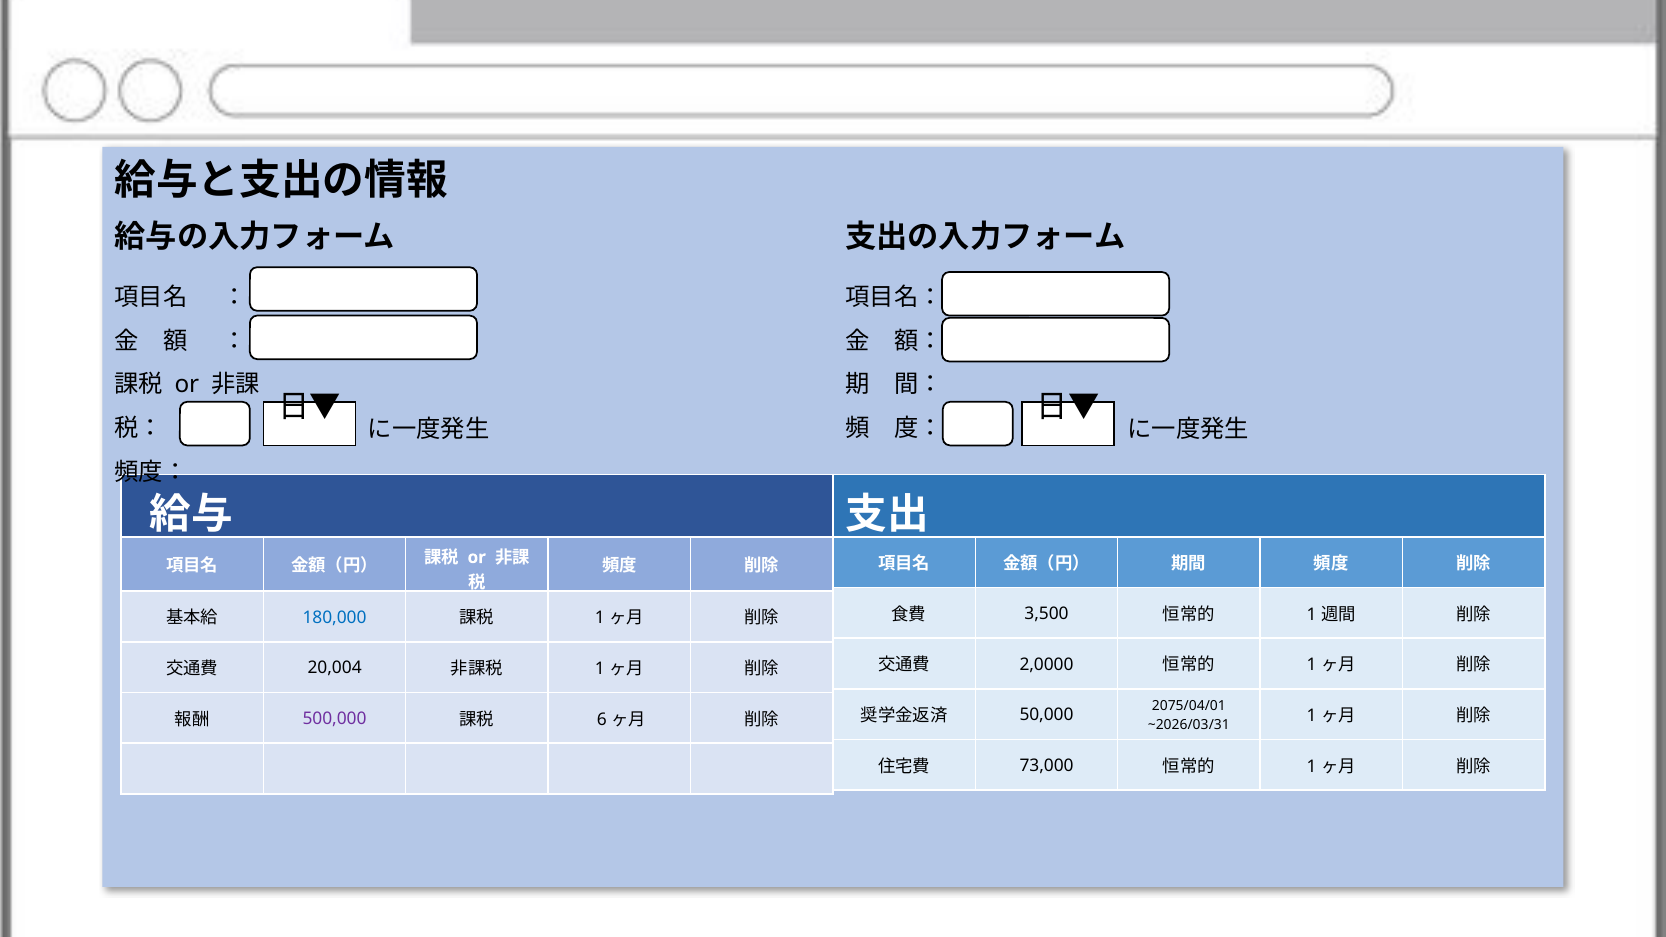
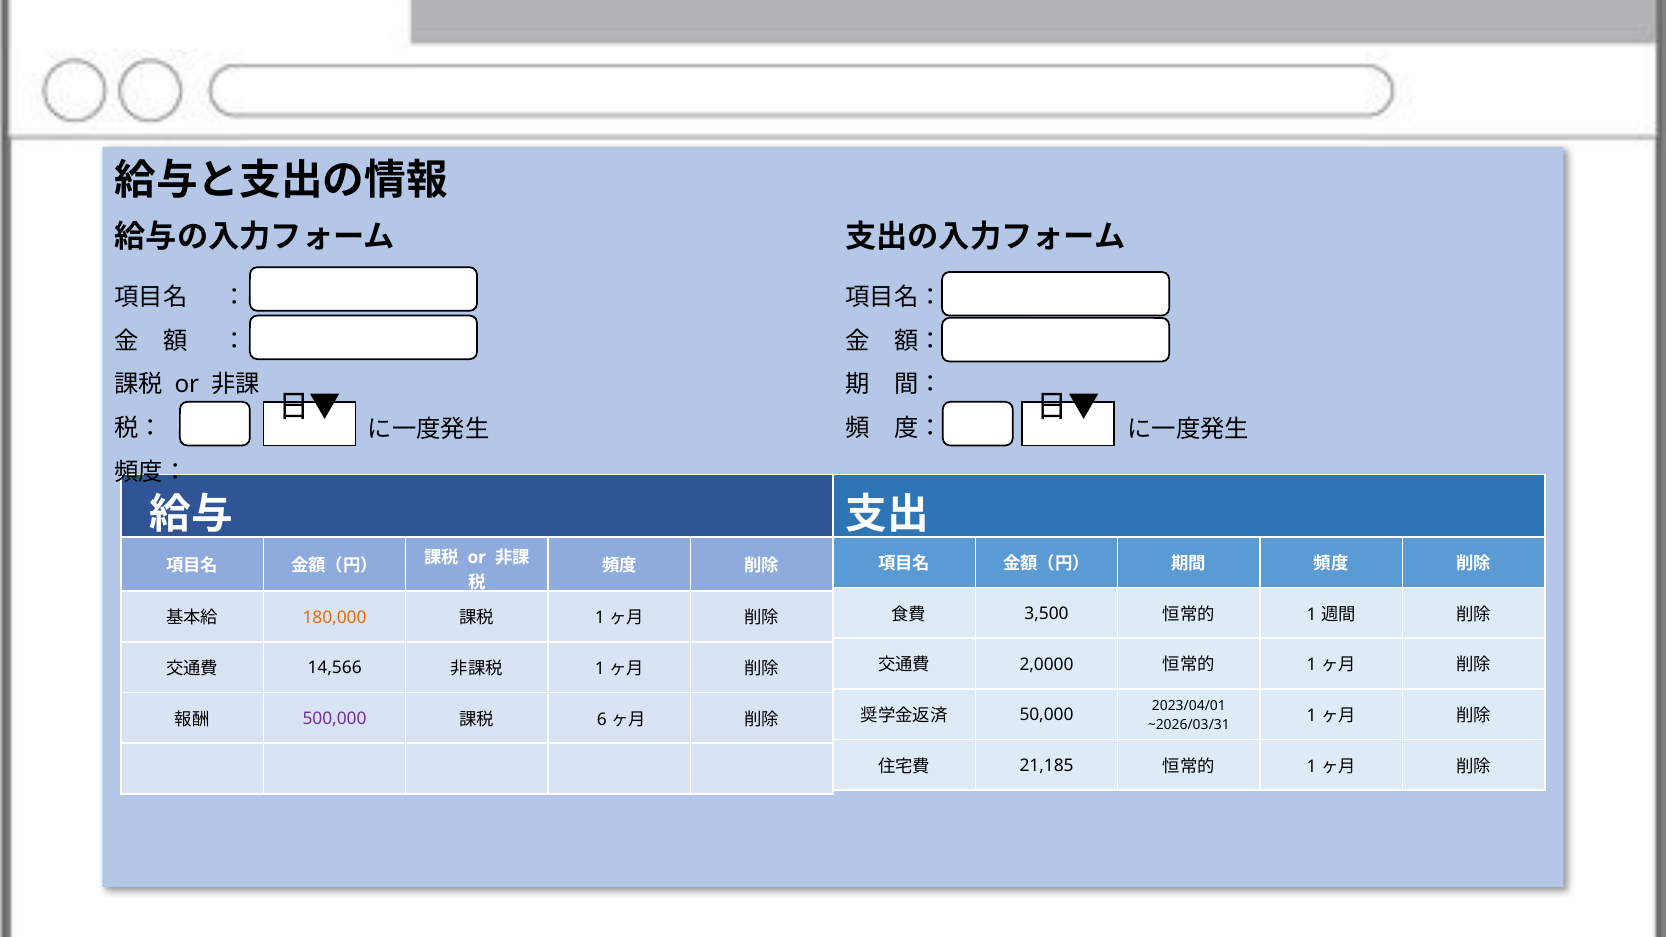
180,000 colour: blue -> orange
20,004: 20,004 -> 14,566
2075/04/01: 2075/04/01 -> 2023/04/01
73,000: 73,000 -> 21,185
